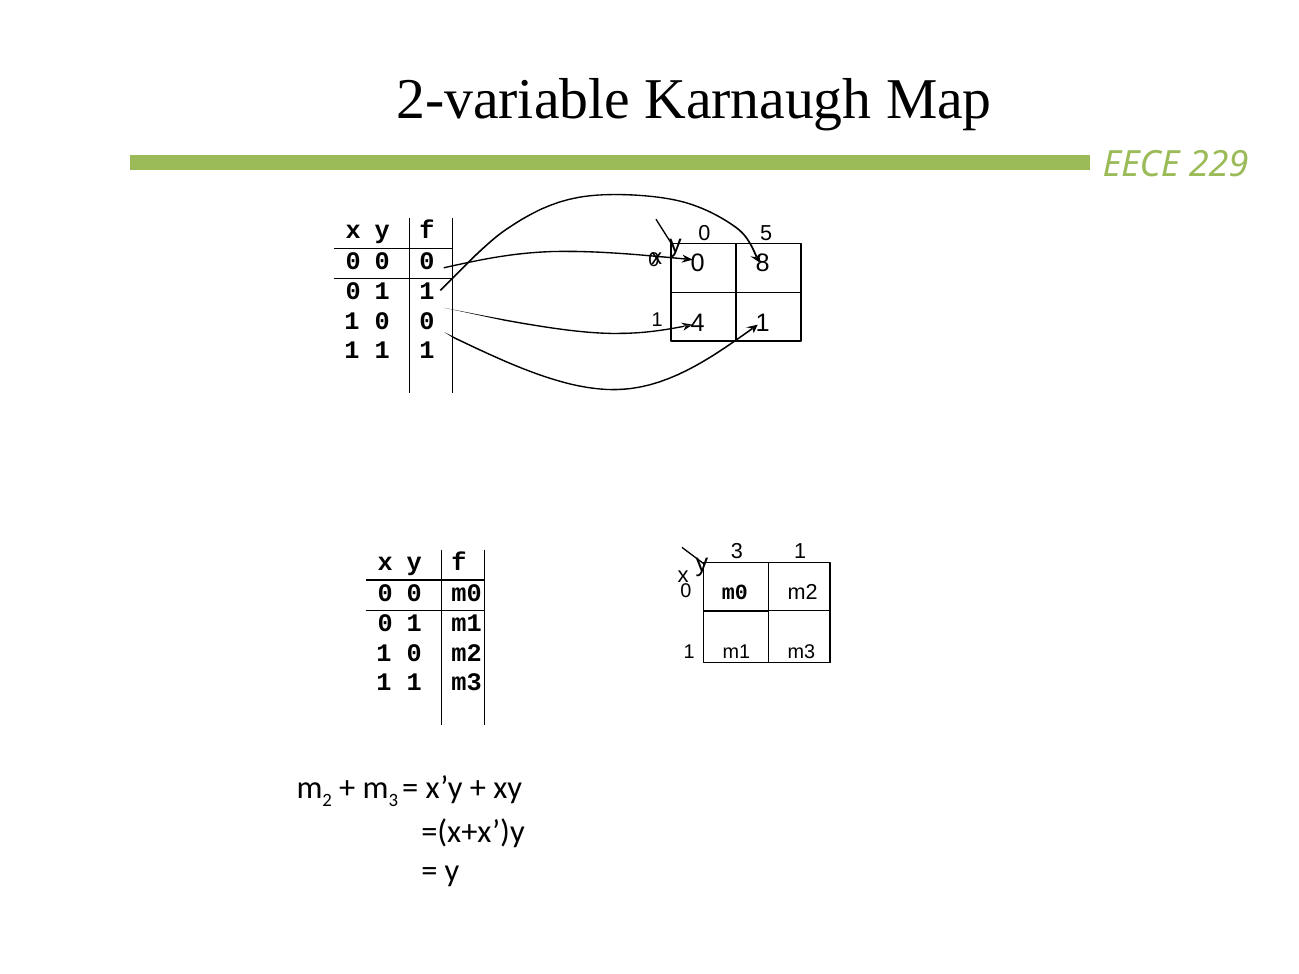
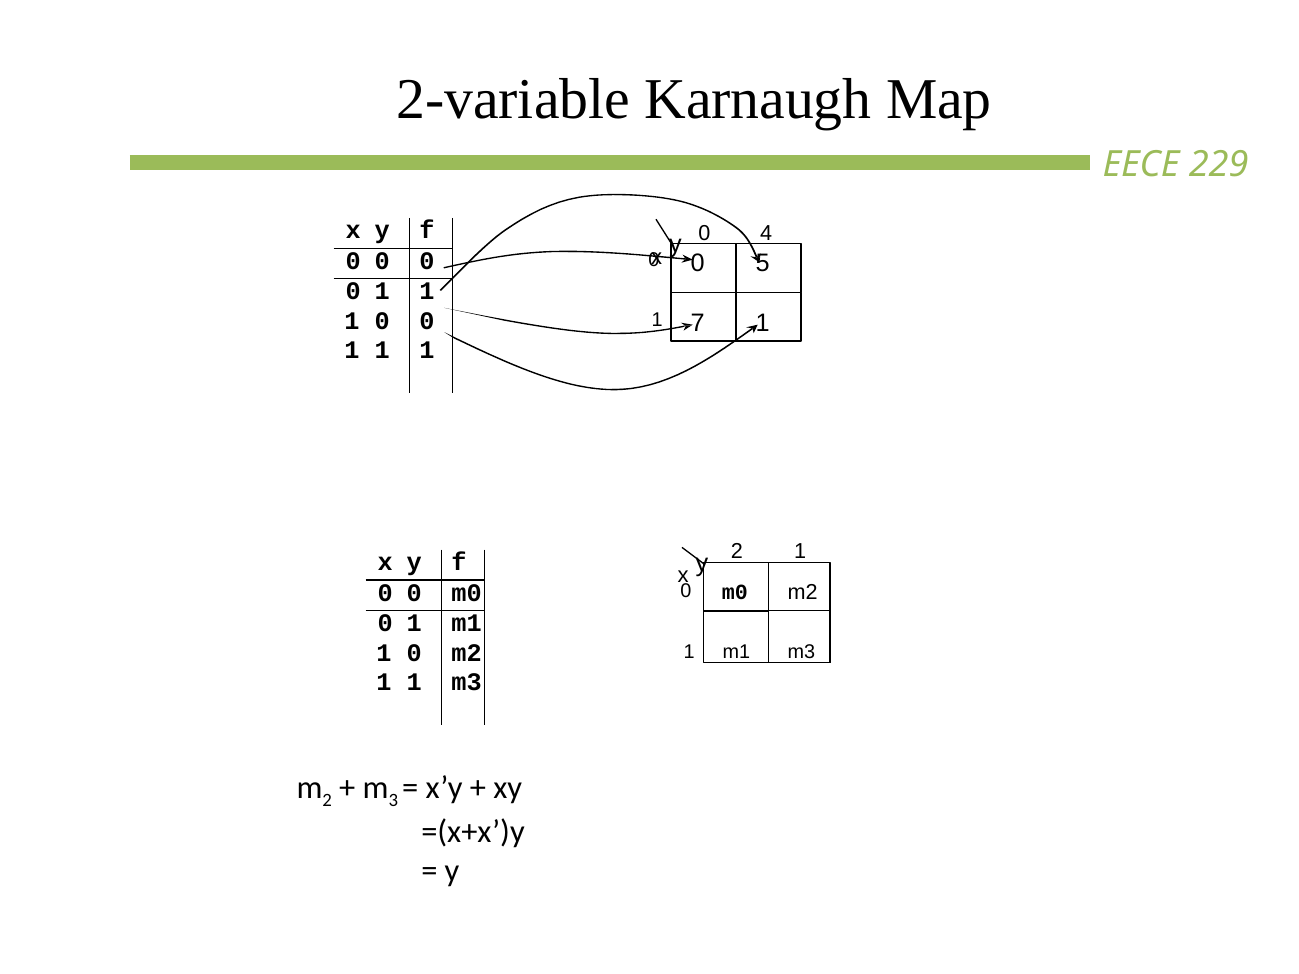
5: 5 -> 4
8: 8 -> 5
4: 4 -> 7
y 3: 3 -> 2
